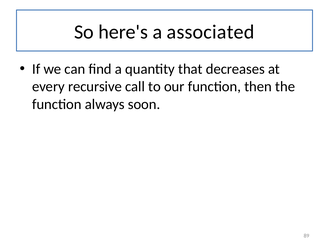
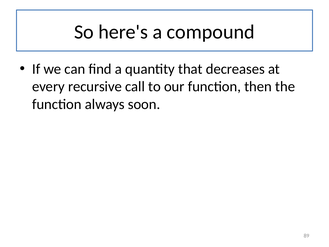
associated: associated -> compound
